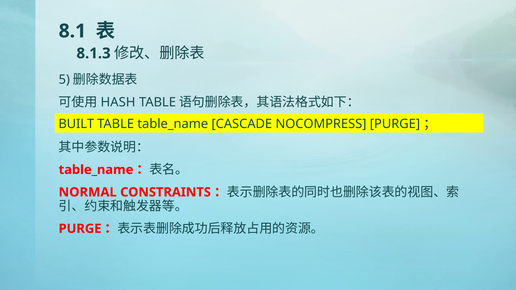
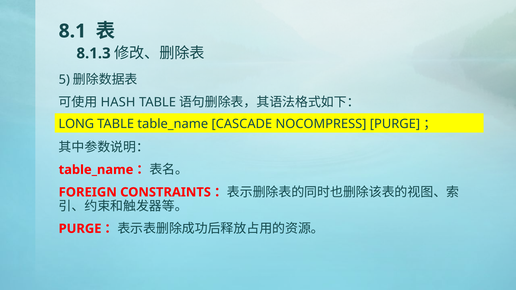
BUILT: BUILT -> LONG
NORMAL: NORMAL -> FOREIGN
